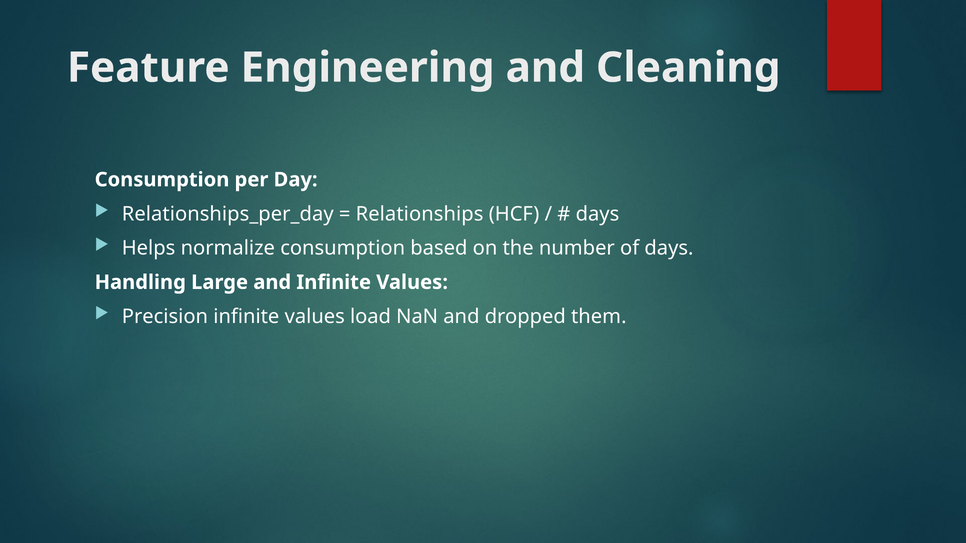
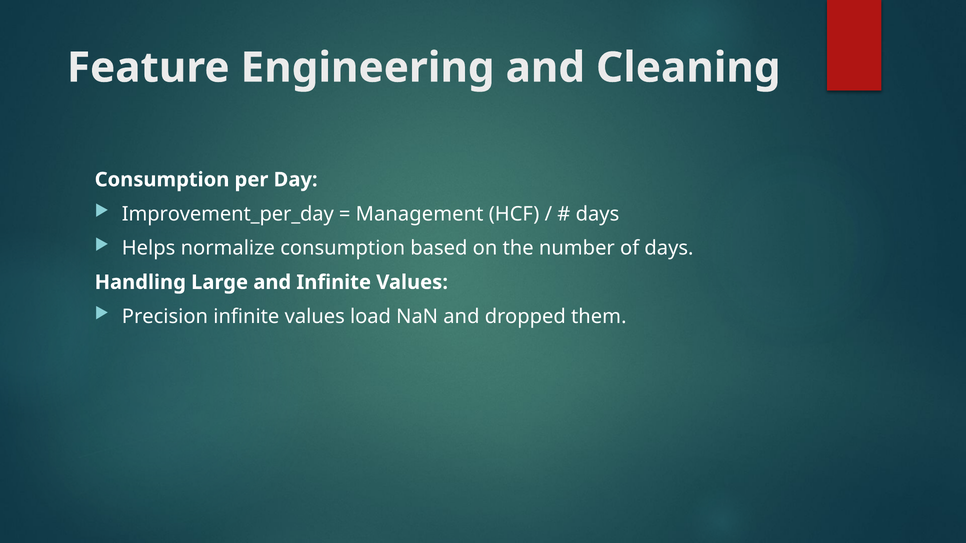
Relationships_per_day: Relationships_per_day -> Improvement_per_day
Relationships: Relationships -> Management
